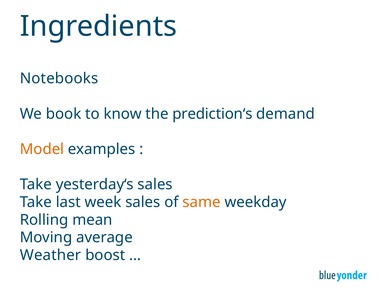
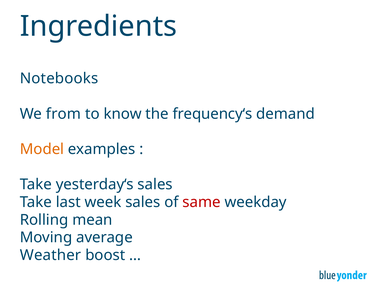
book: book -> from
prediction‘s: prediction‘s -> frequency‘s
same colour: orange -> red
